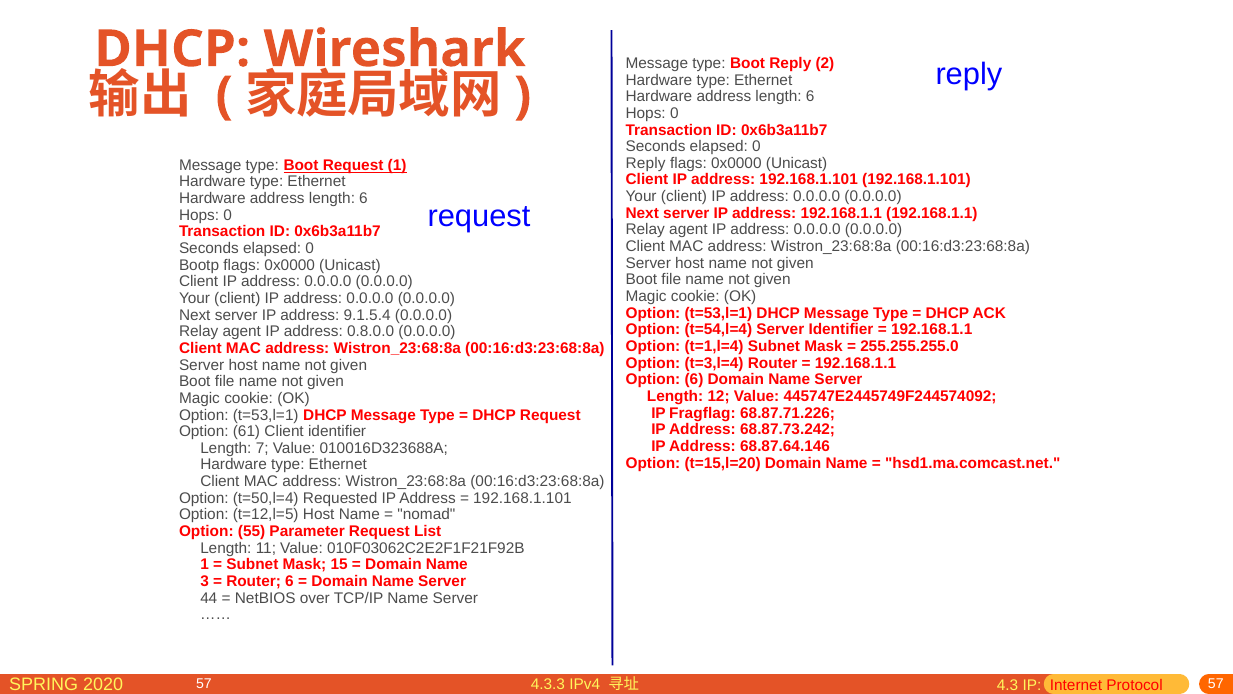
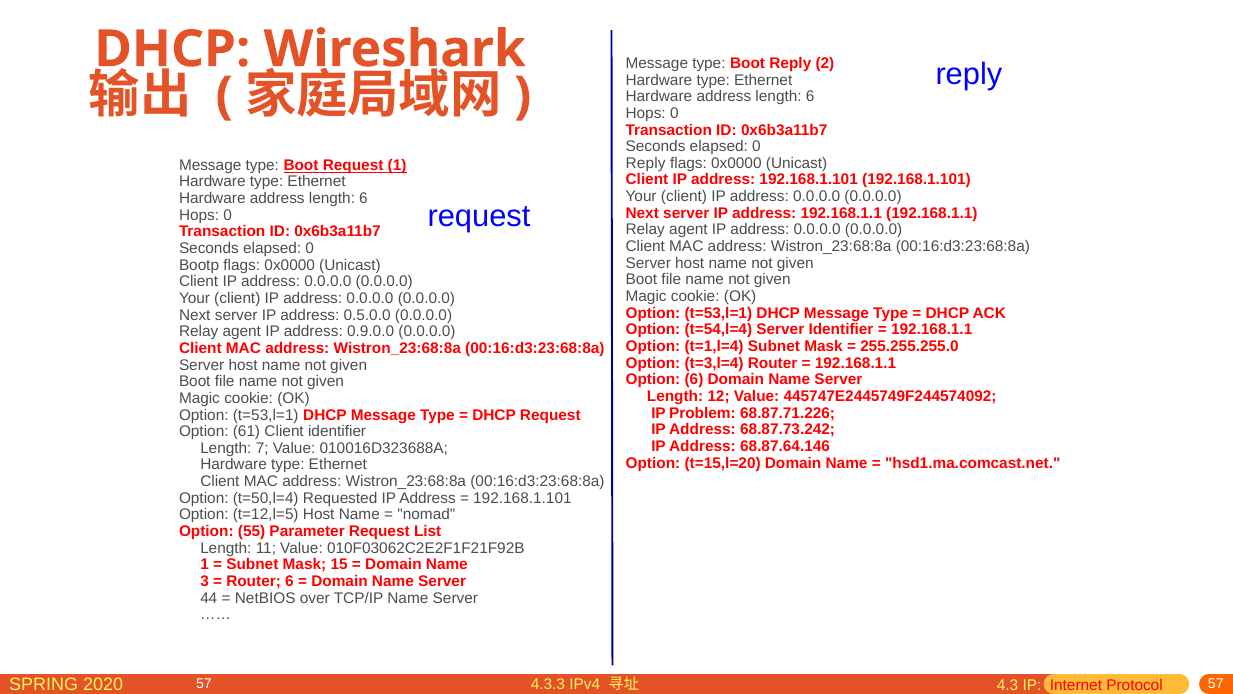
9.1.5.4: 9.1.5.4 -> 0.5.0.0
0.8.0.0: 0.8.0.0 -> 0.9.0.0
Fragflag: Fragflag -> Problem
